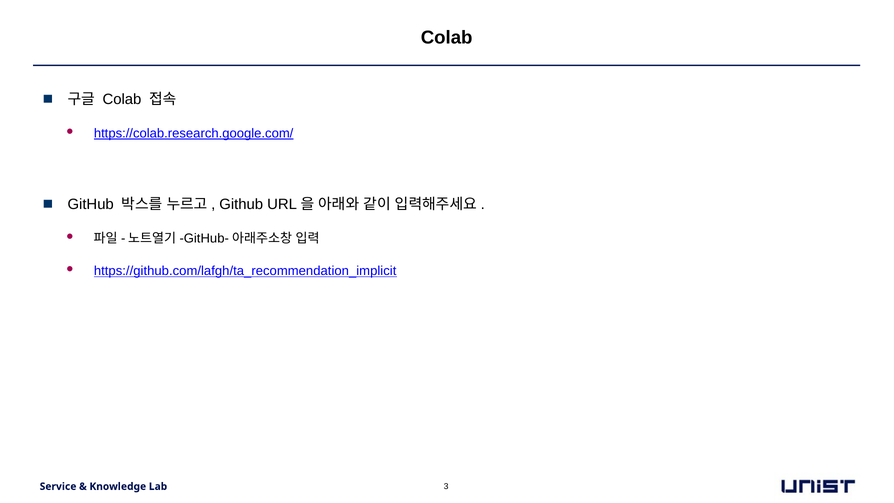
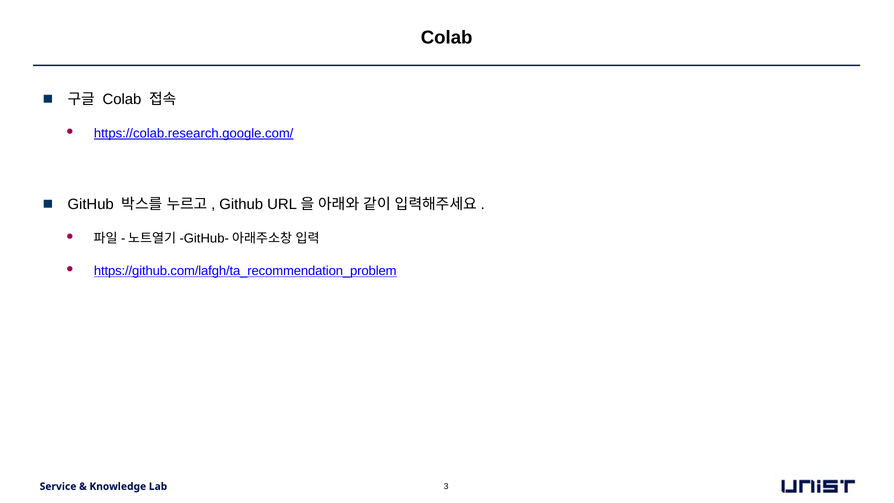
https://github.com/lafgh/ta_recommendation_implicit: https://github.com/lafgh/ta_recommendation_implicit -> https://github.com/lafgh/ta_recommendation_problem
